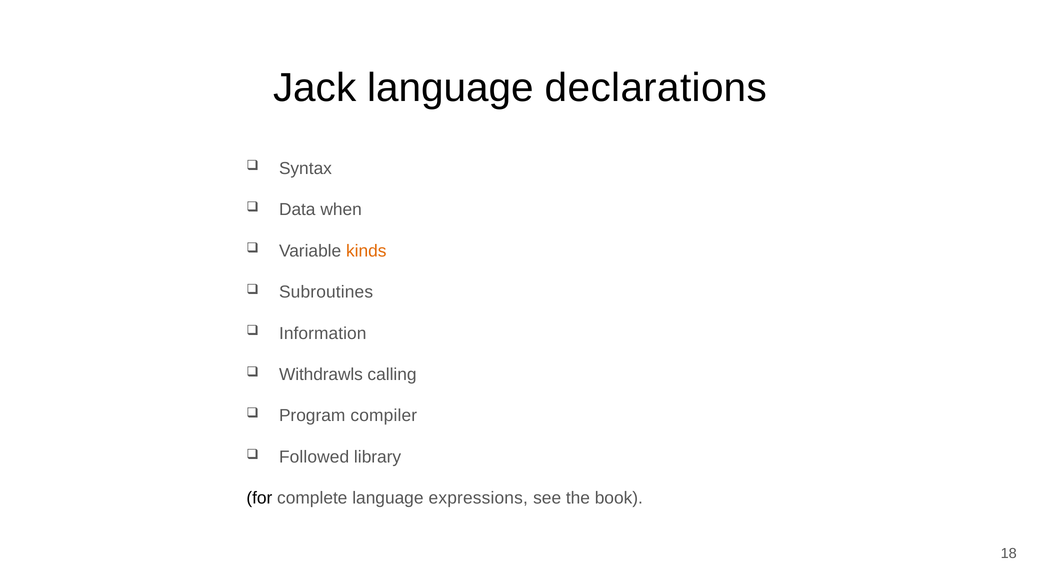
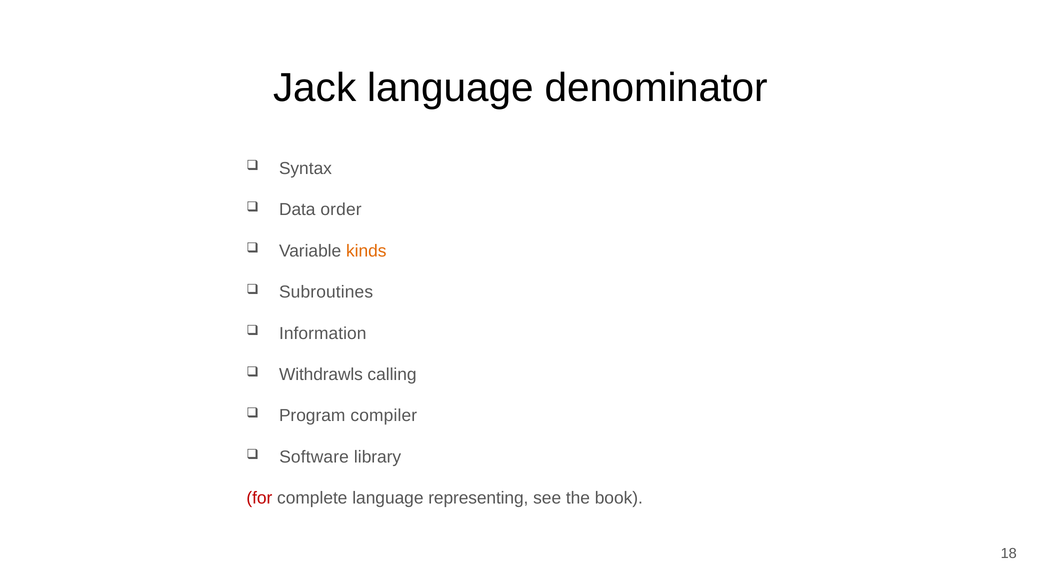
declarations: declarations -> denominator
when: when -> order
Followed: Followed -> Software
for colour: black -> red
expressions: expressions -> representing
